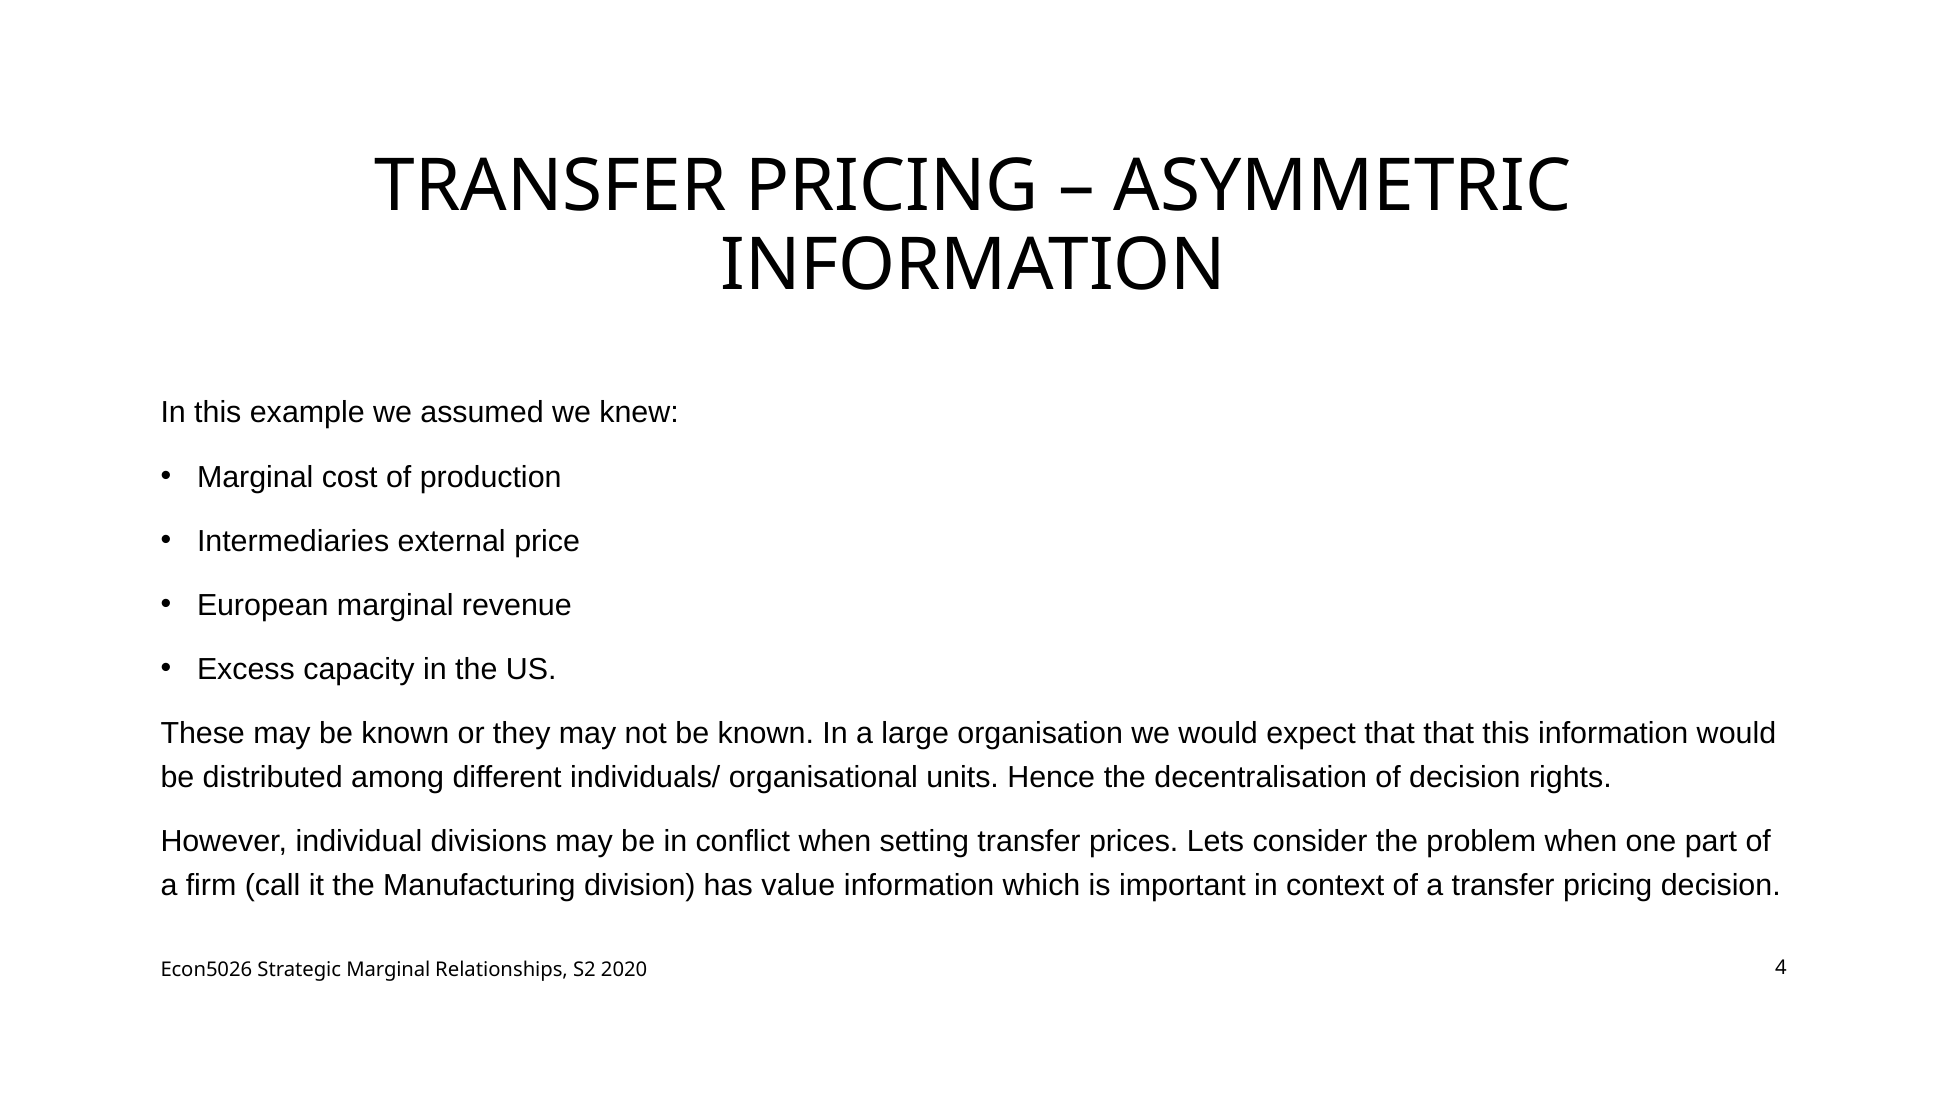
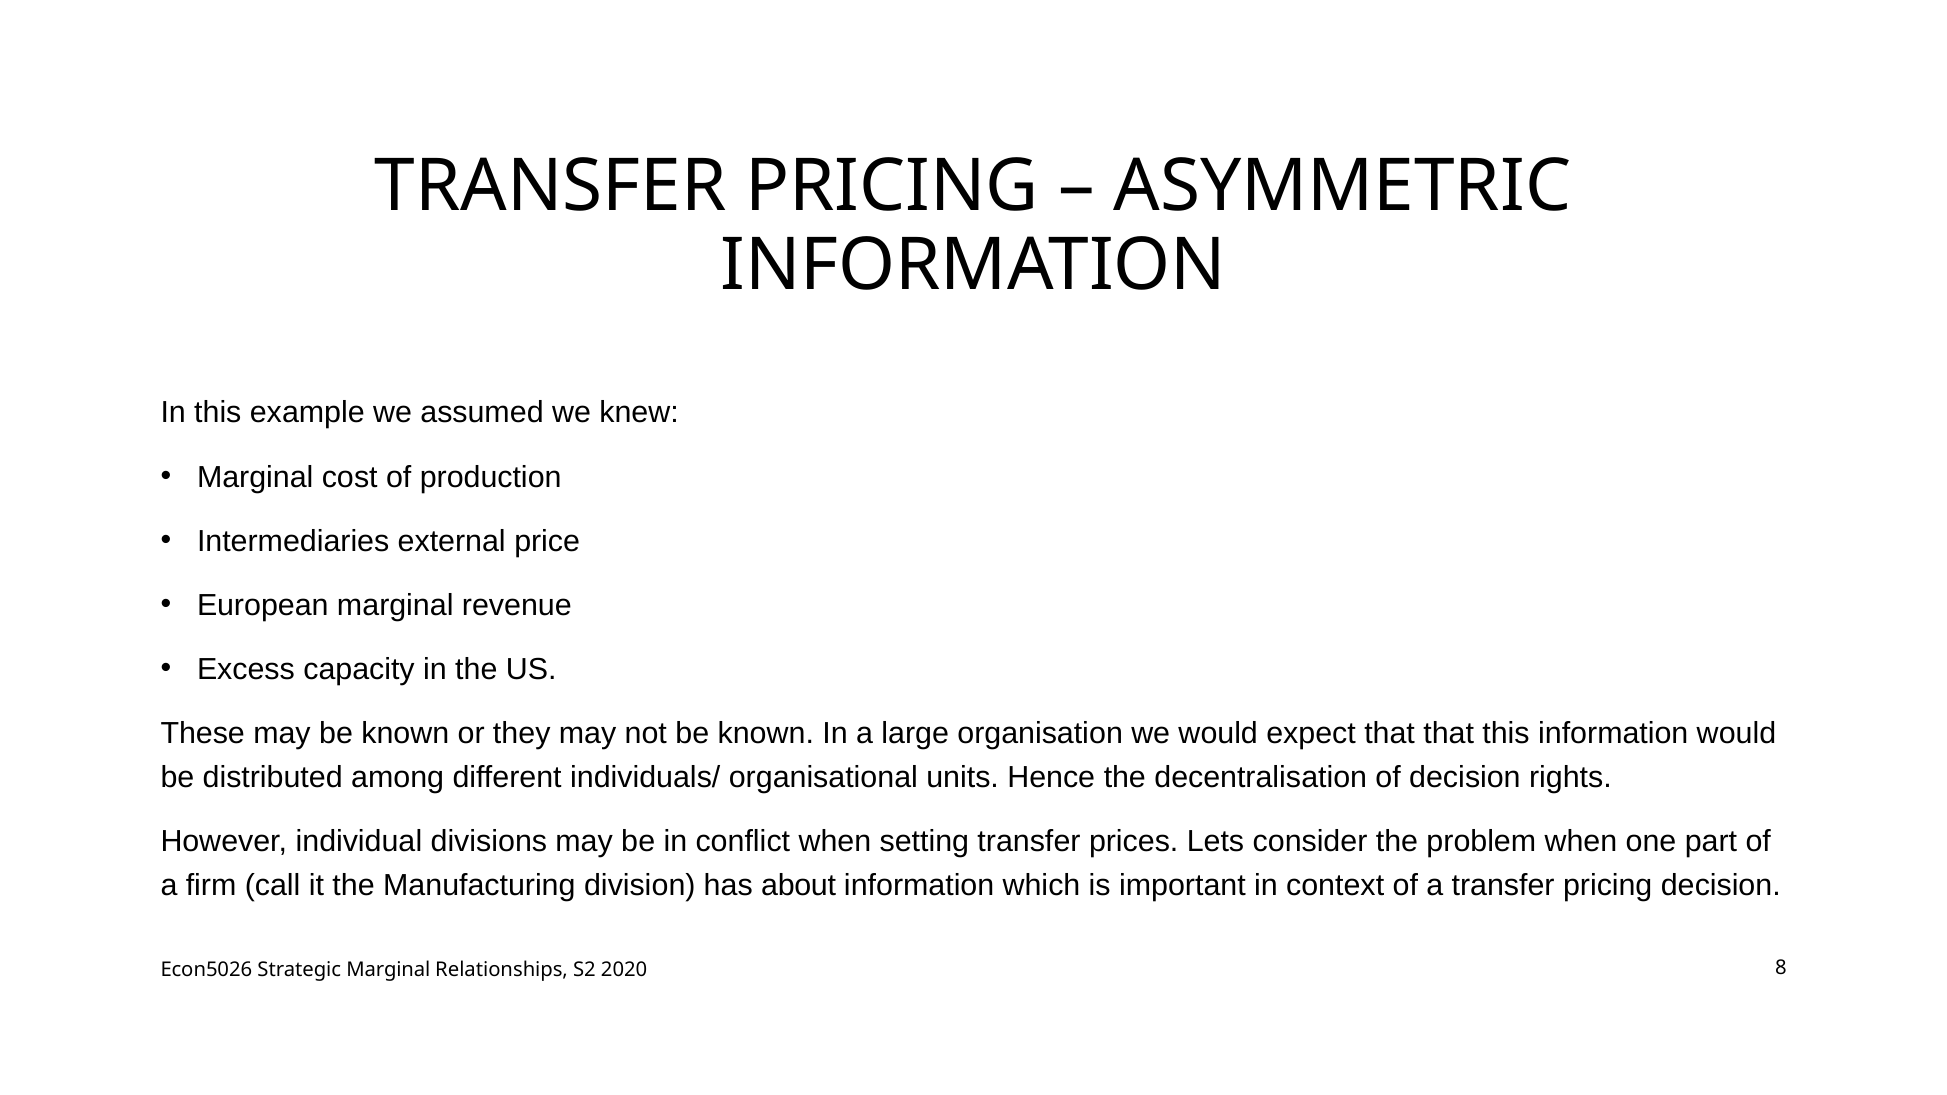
value: value -> about
4: 4 -> 8
